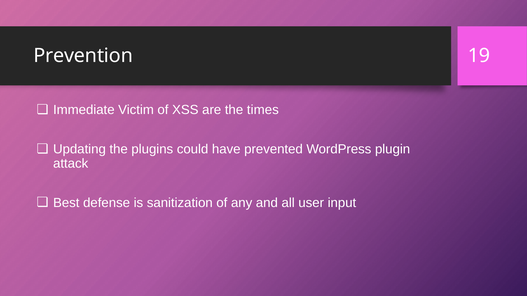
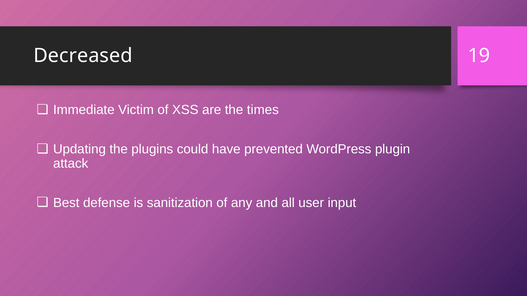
Prevention: Prevention -> Decreased
